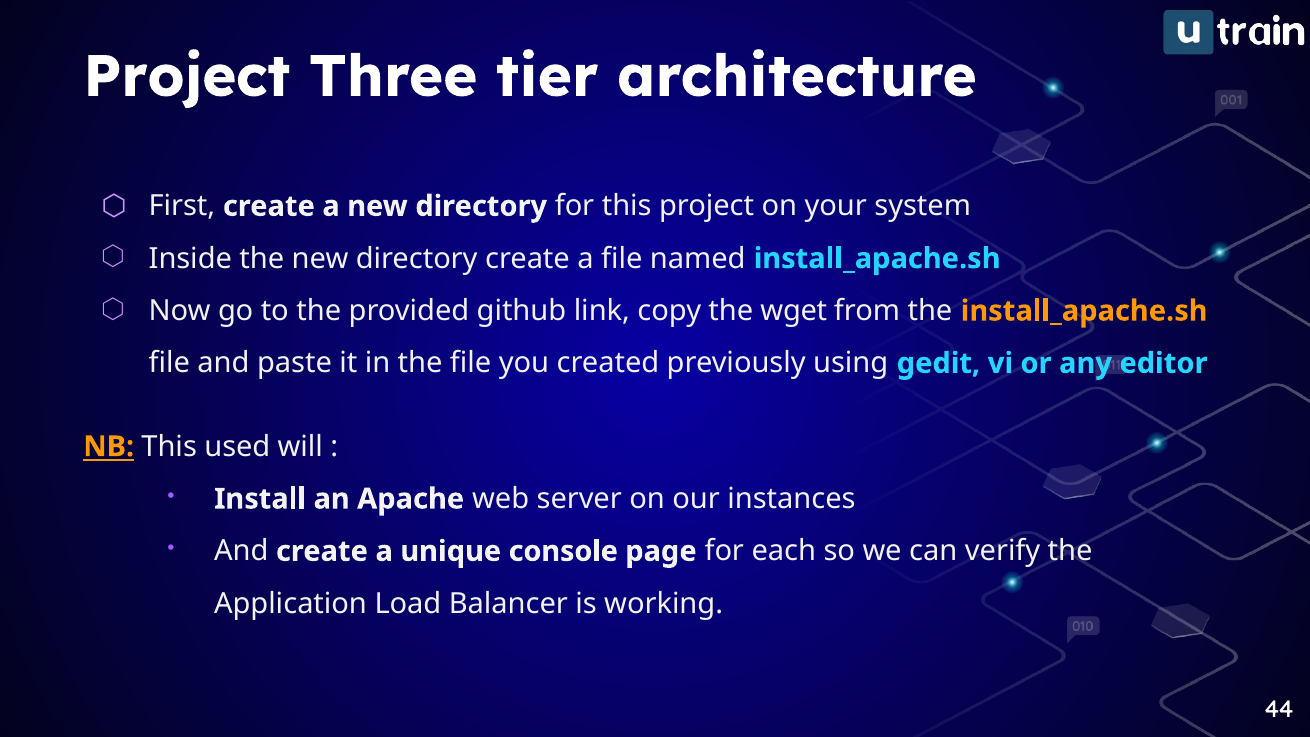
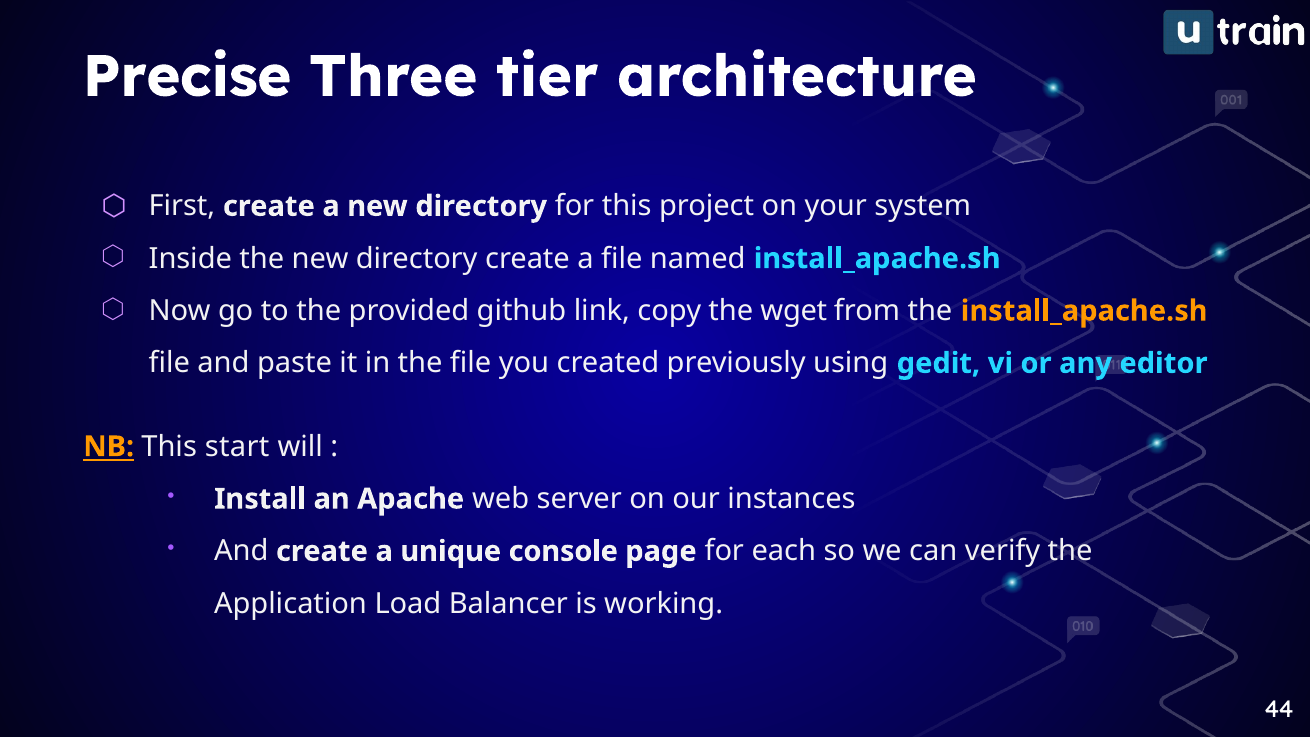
Project at (187, 77): Project -> Precise
used: used -> start
